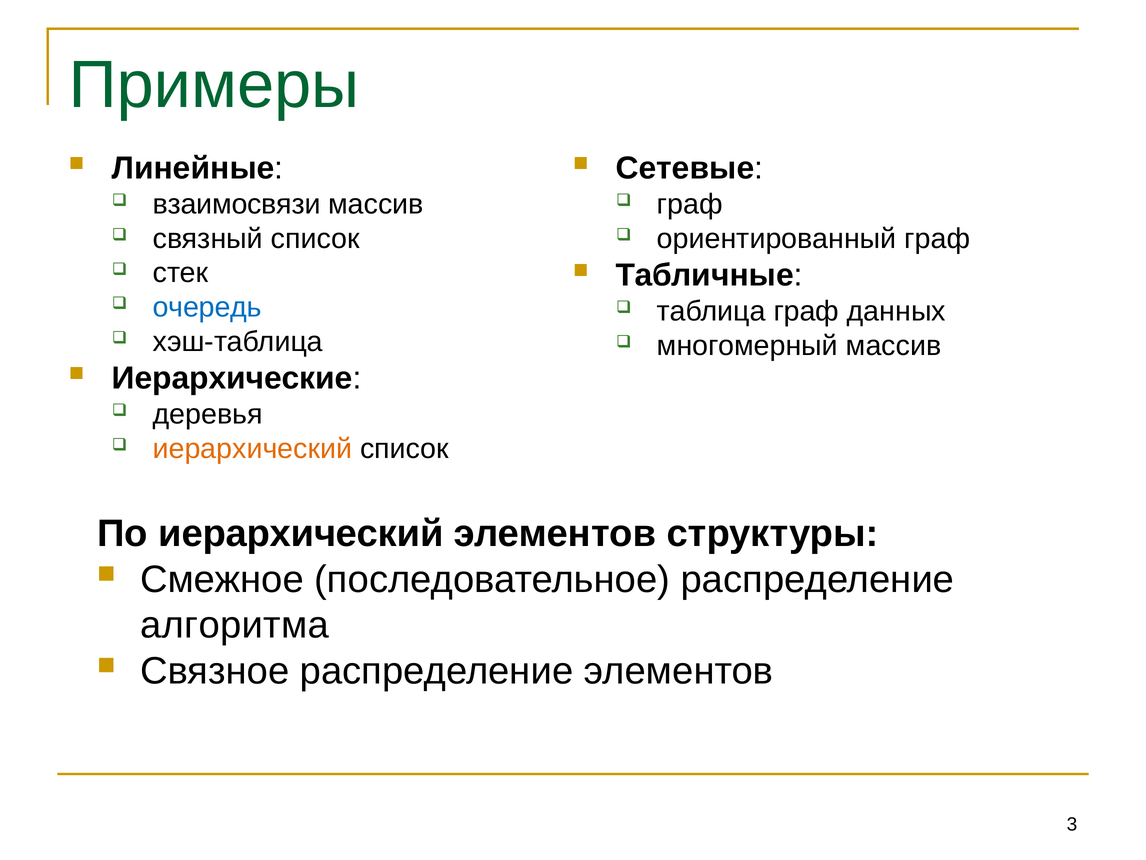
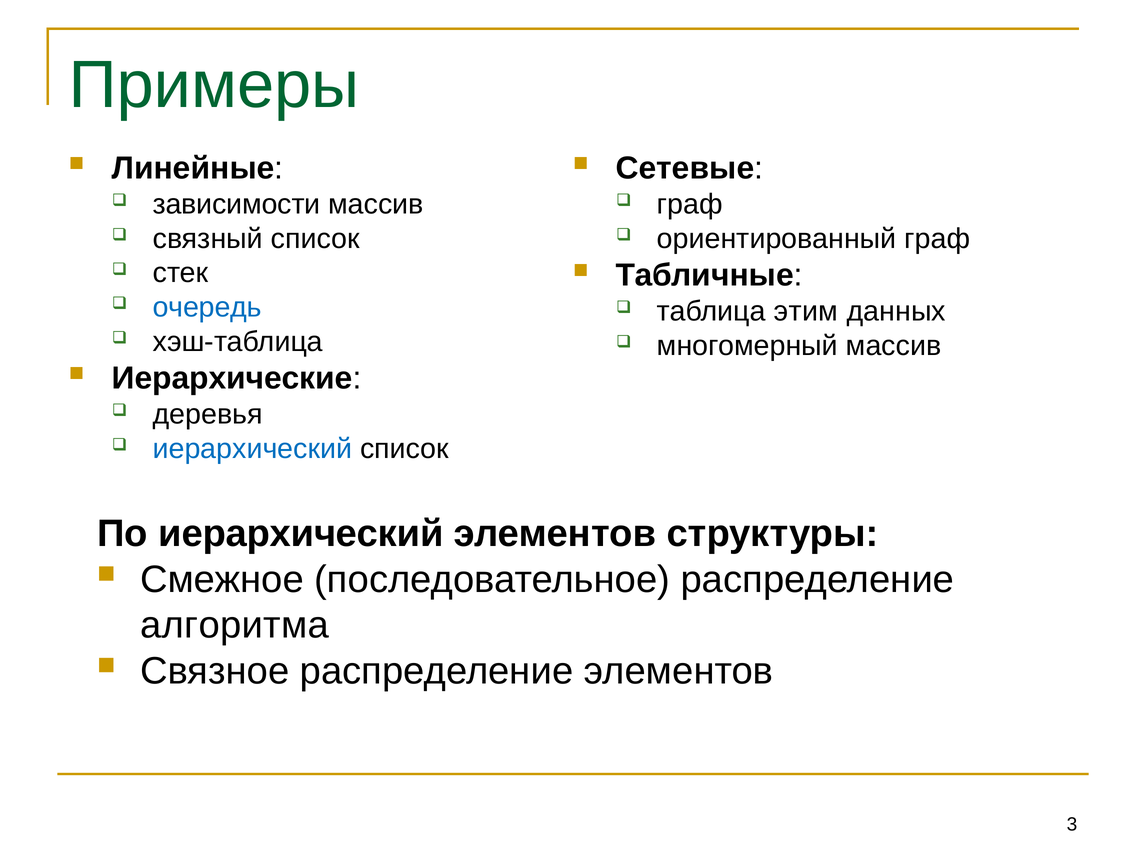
взаимосвязи: взаимосвязи -> зависимости
таблица граф: граф -> этим
иерархический at (252, 449) colour: orange -> blue
